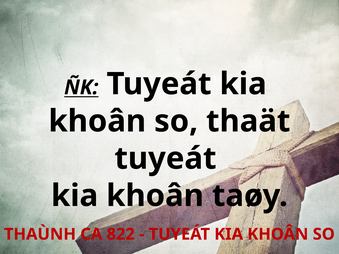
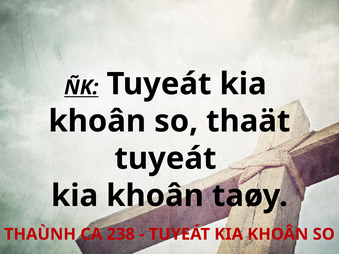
822: 822 -> 238
